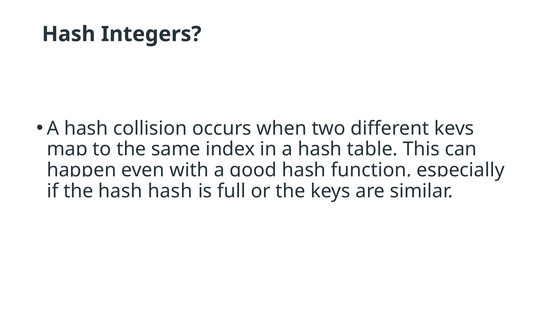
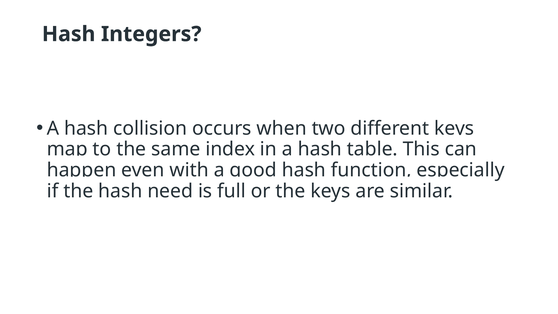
hash hash: hash -> need
